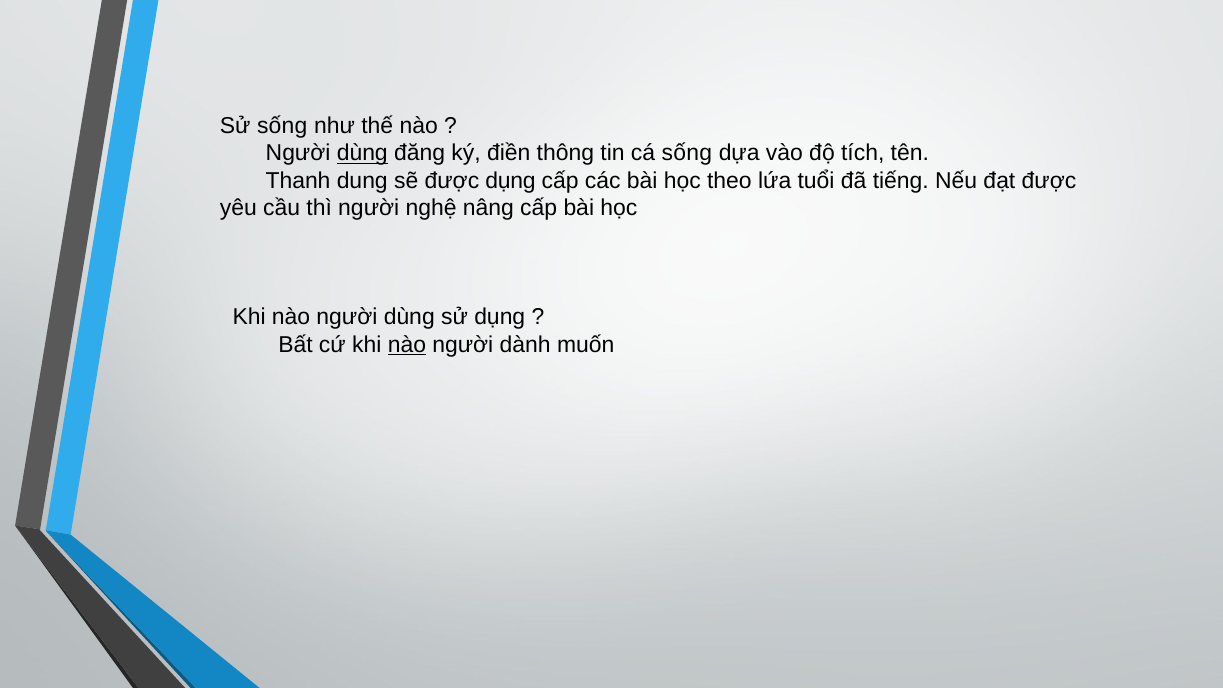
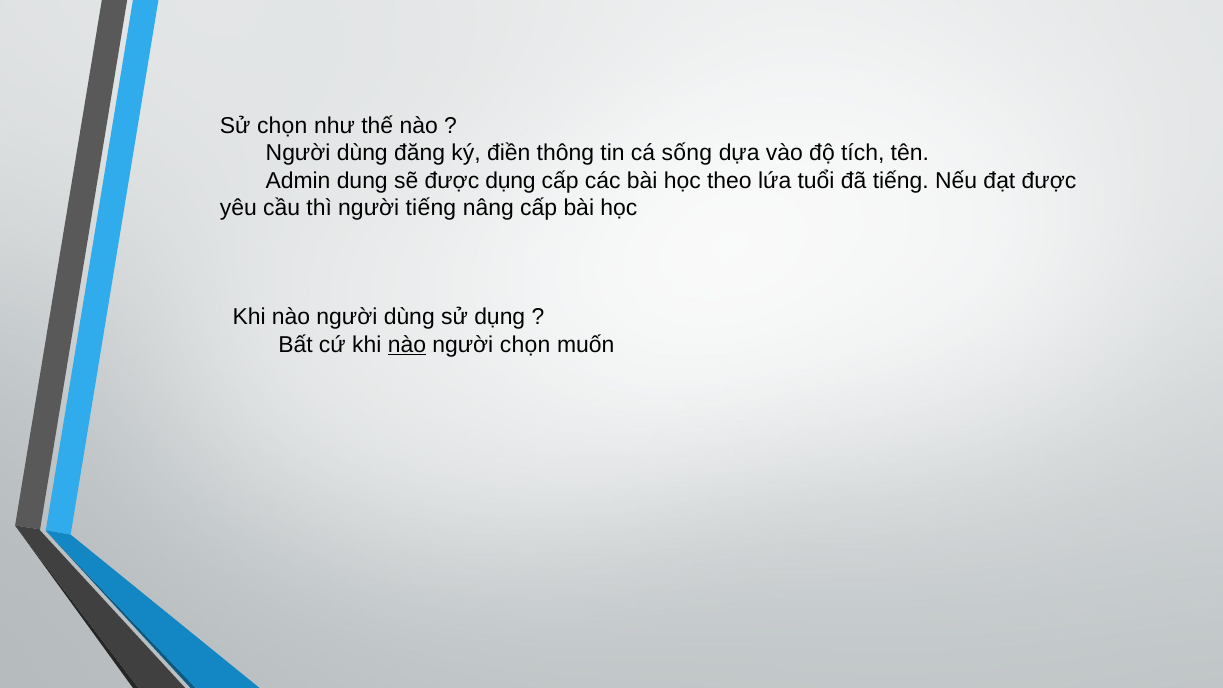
Sử sống: sống -> chọn
dùng at (362, 153) underline: present -> none
Thanh: Thanh -> Admin
người nghệ: nghệ -> tiếng
người dành: dành -> chọn
